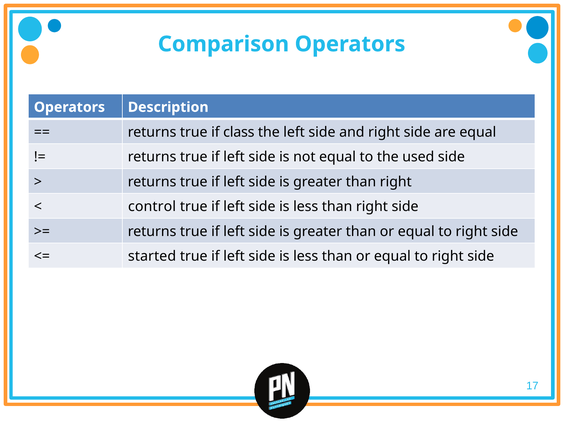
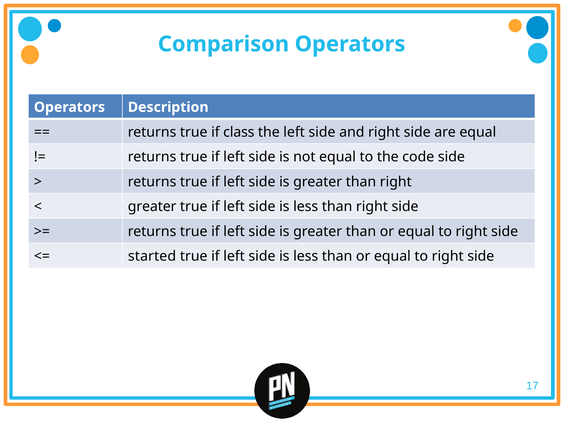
used: used -> code
control at (152, 207): control -> greater
